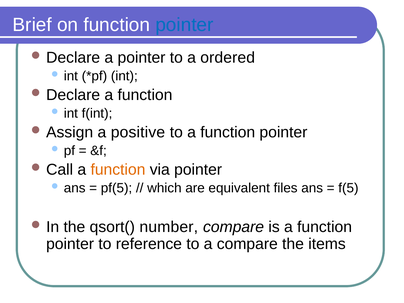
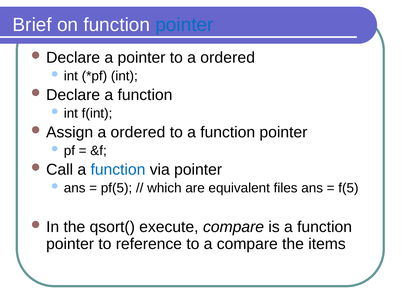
positive at (138, 132): positive -> ordered
function at (118, 170) colour: orange -> blue
number: number -> execute
